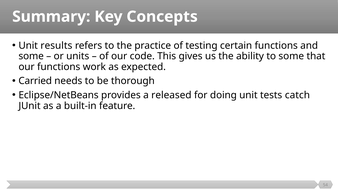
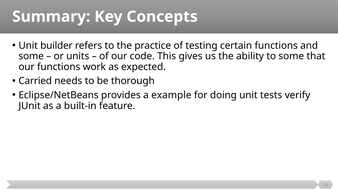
results: results -> builder
released: released -> example
catch: catch -> verify
